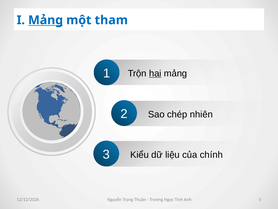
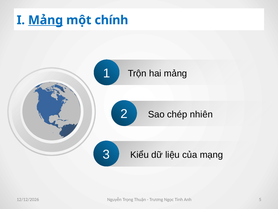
tham: tham -> chính
hai underline: present -> none
chính: chính -> mạng
